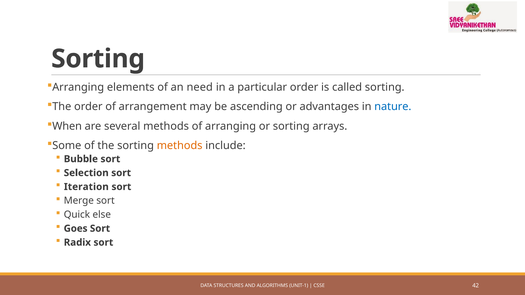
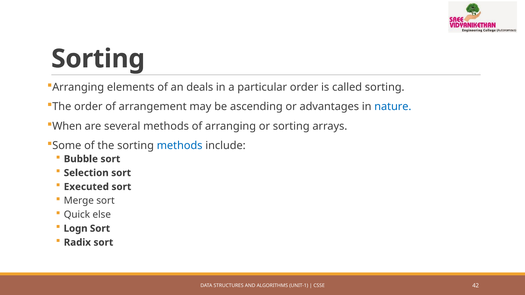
need: need -> deals
methods at (180, 146) colour: orange -> blue
Iteration: Iteration -> Executed
Goes: Goes -> Logn
